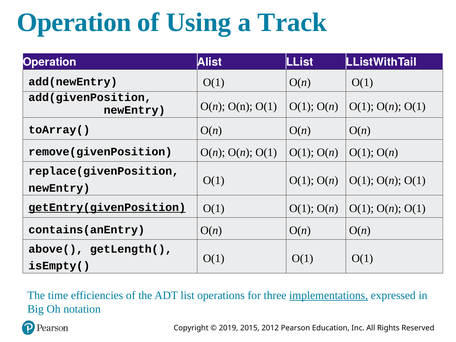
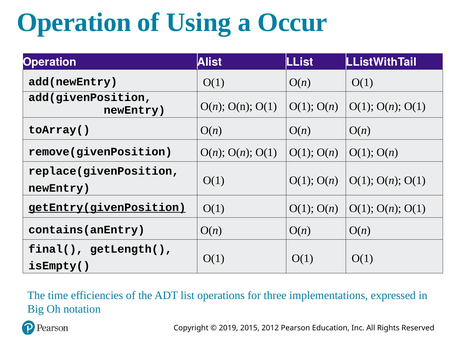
Track: Track -> Occur
above(: above( -> final(
implementations underline: present -> none
